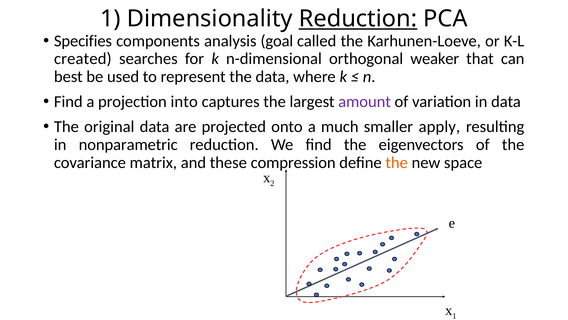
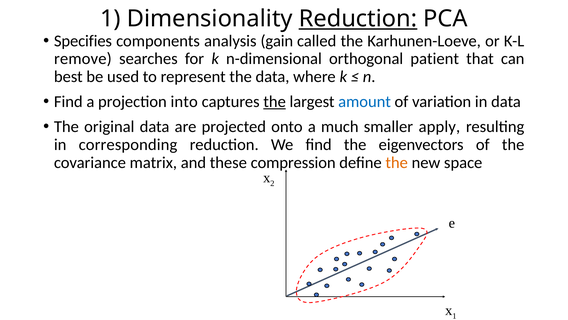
goal: goal -> gain
created: created -> remove
weaker: weaker -> patient
the at (275, 102) underline: none -> present
amount colour: purple -> blue
nonparametric: nonparametric -> corresponding
